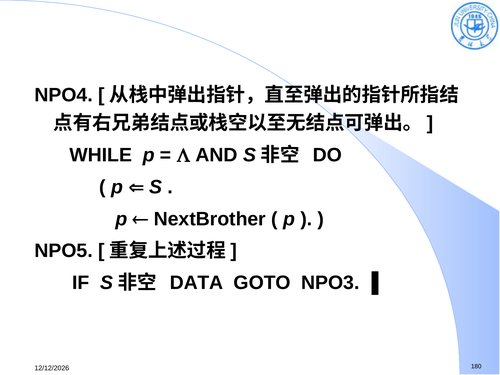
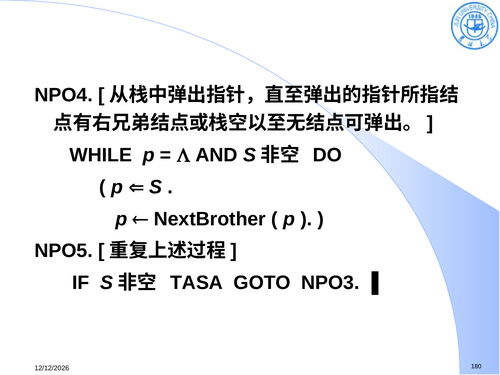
DATA: DATA -> TASA
